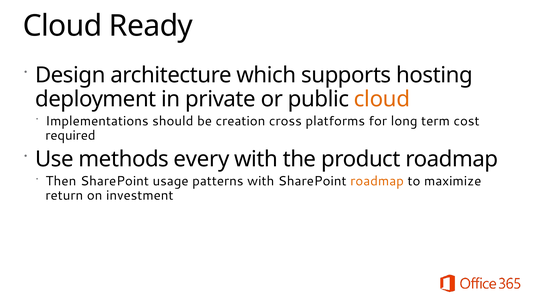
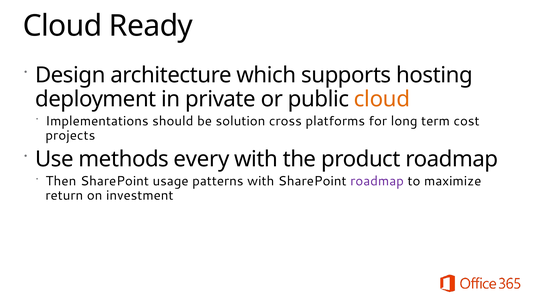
creation: creation -> solution
required: required -> projects
roadmap at (377, 181) colour: orange -> purple
